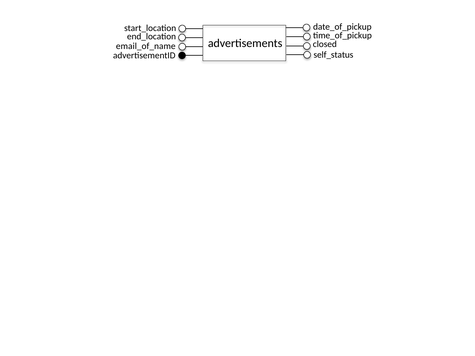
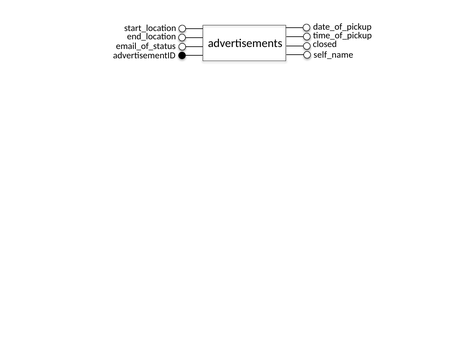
email_of_name: email_of_name -> email_of_status
self_status: self_status -> self_name
